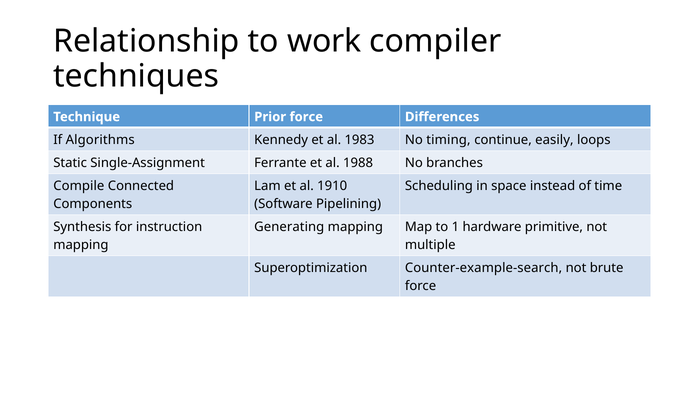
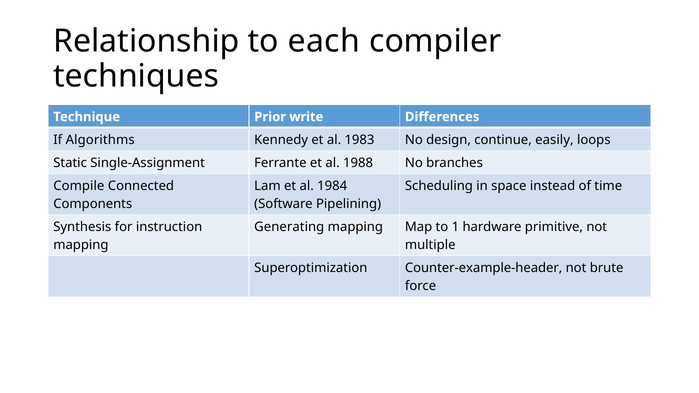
work: work -> each
Prior force: force -> write
timing: timing -> design
1910: 1910 -> 1984
Counter-example-search: Counter-example-search -> Counter-example-header
